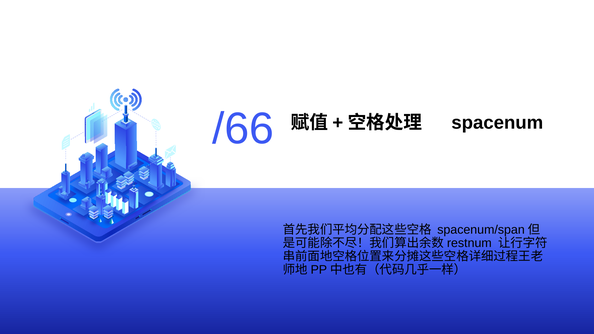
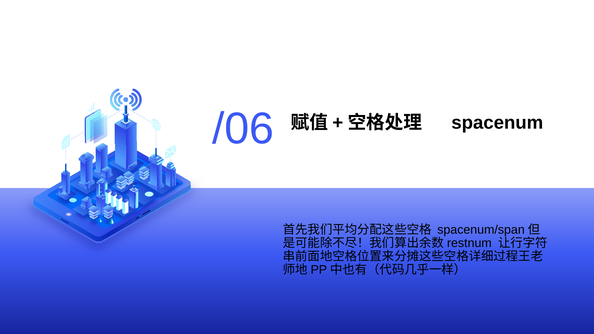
/66: /66 -> /06
